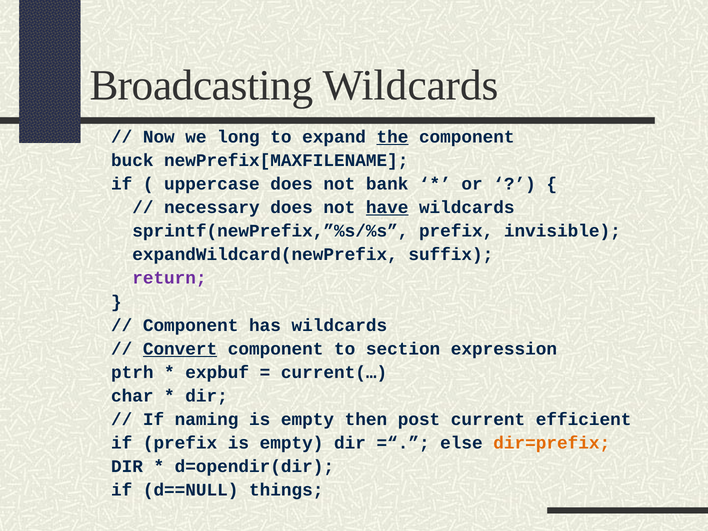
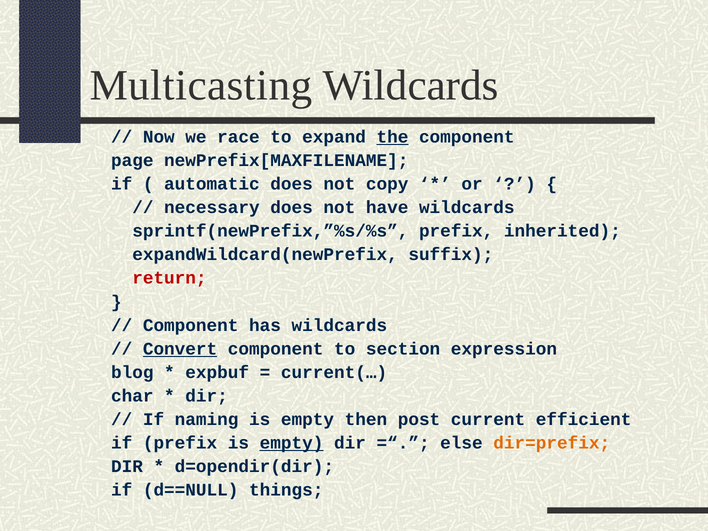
Broadcasting: Broadcasting -> Multicasting
long: long -> race
buck: buck -> page
uppercase: uppercase -> automatic
bank: bank -> copy
have underline: present -> none
invisible: invisible -> inherited
return colour: purple -> red
ptrh: ptrh -> blog
empty at (292, 443) underline: none -> present
